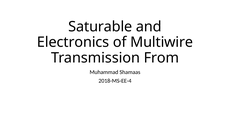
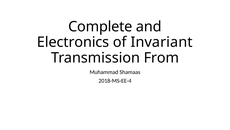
Saturable: Saturable -> Complete
Multiwire: Multiwire -> Invariant
